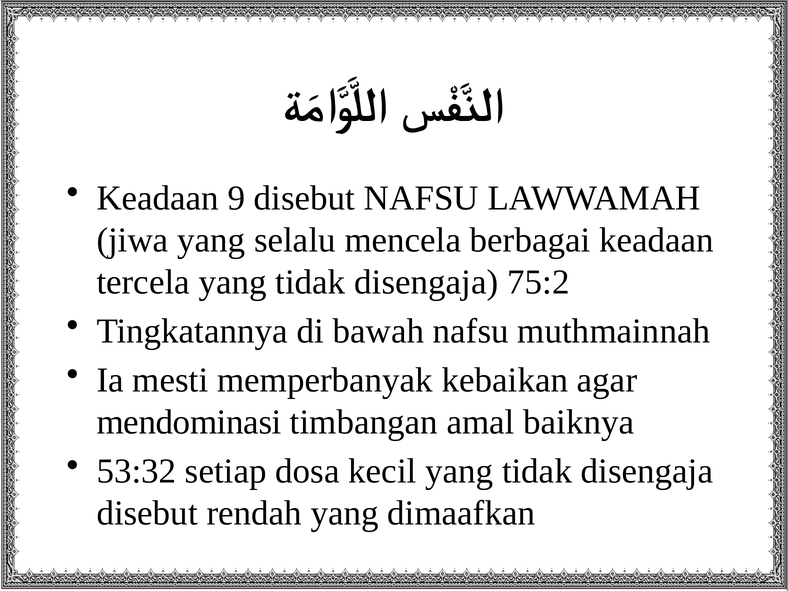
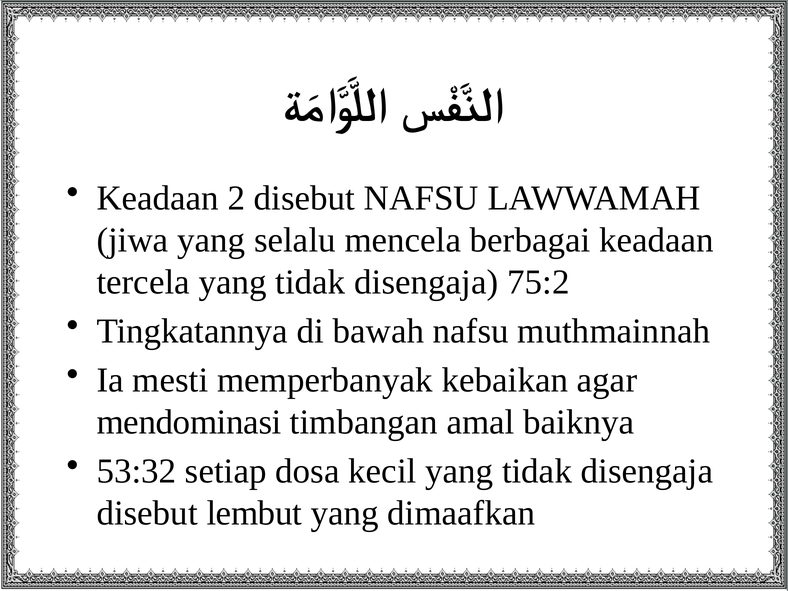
9: 9 -> 2
rendah: rendah -> lembut
